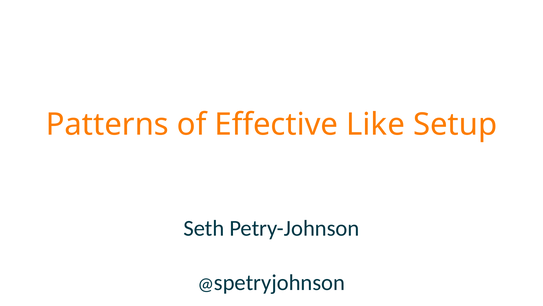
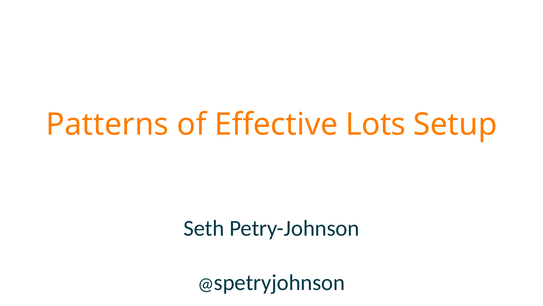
Like: Like -> Lots
